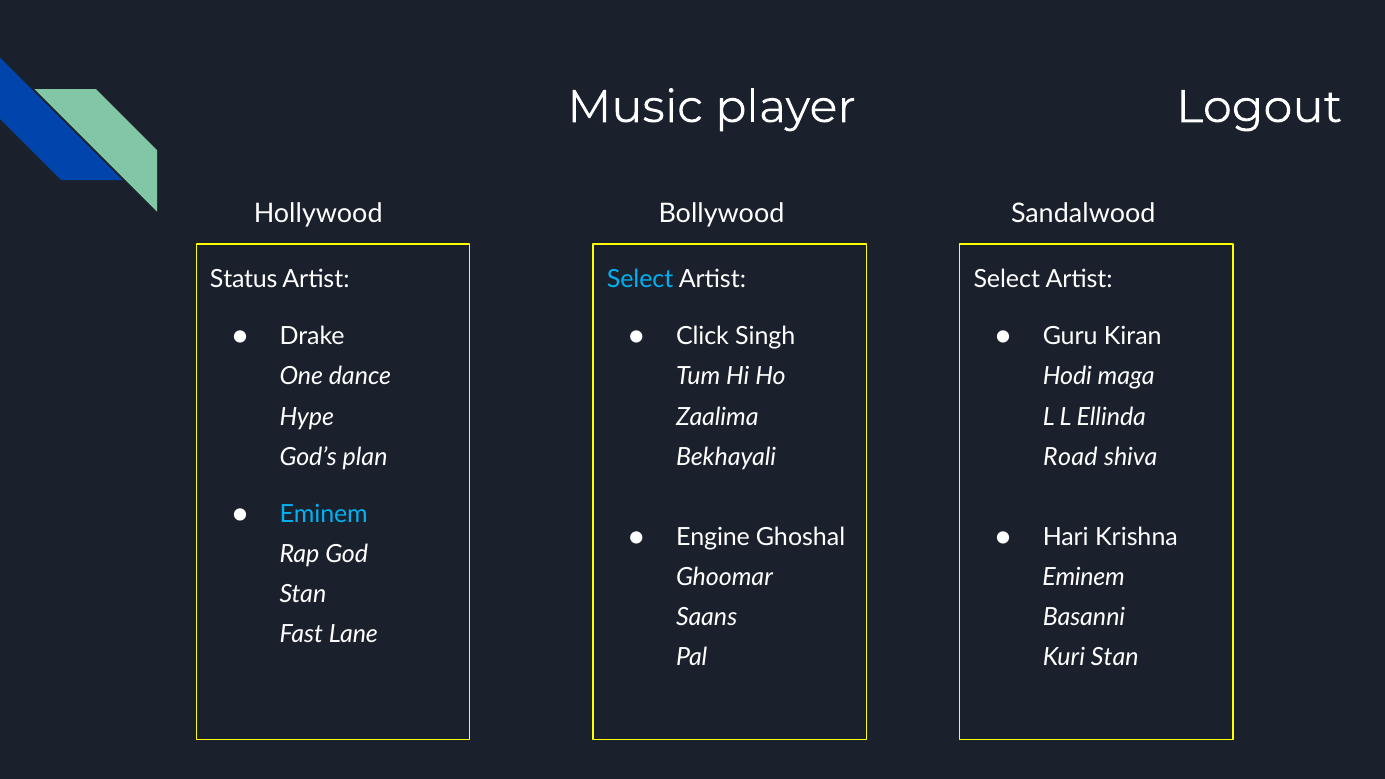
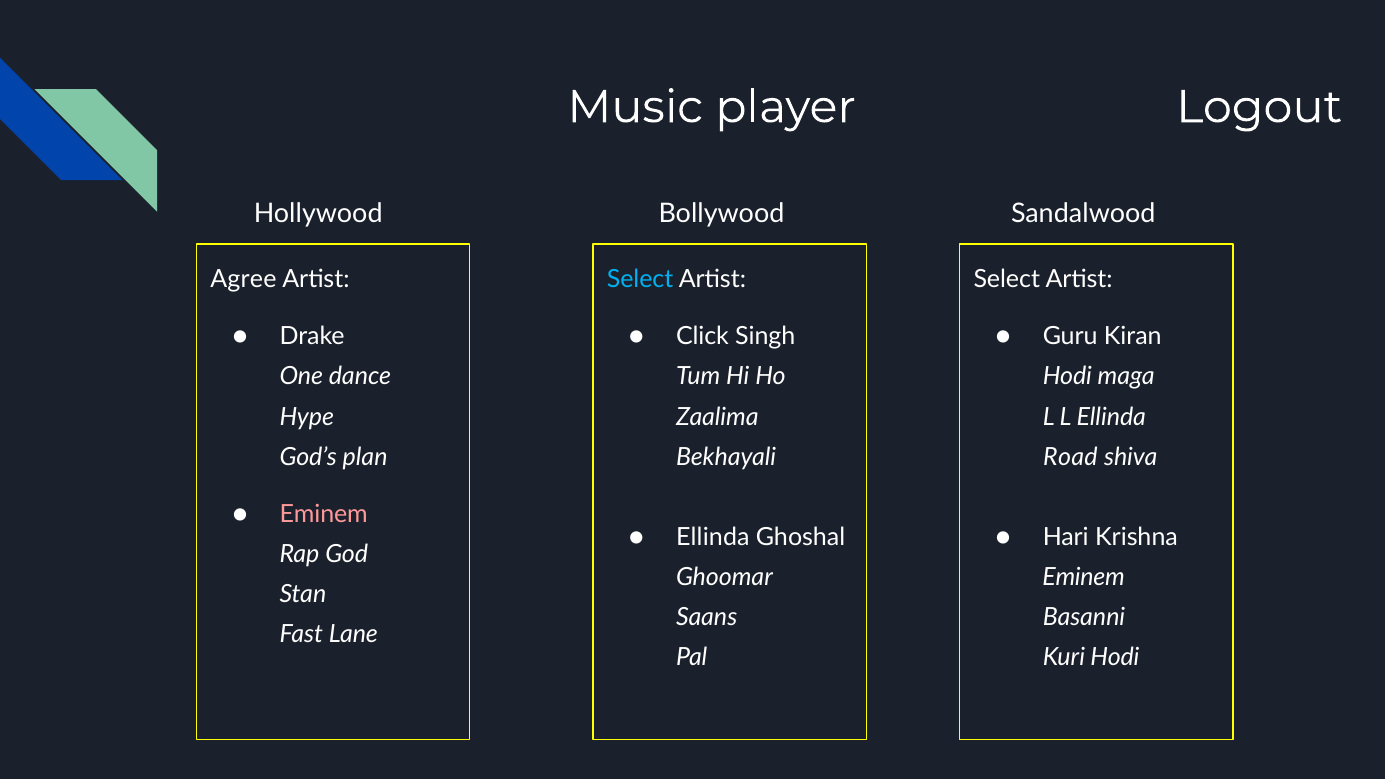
Status: Status -> Agree
Eminem at (324, 514) colour: light blue -> pink
Engine at (713, 537): Engine -> Ellinda
Kuri Stan: Stan -> Hodi
